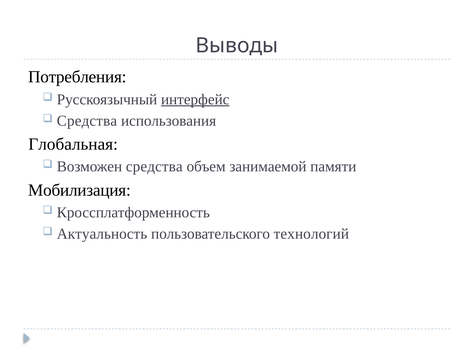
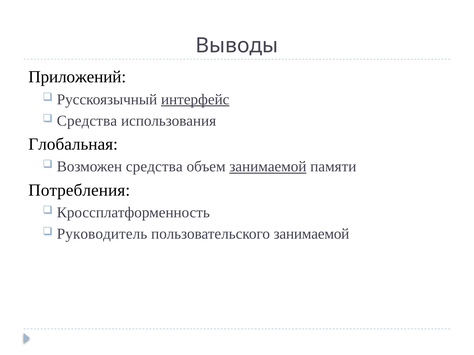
Потребления: Потребления -> Приложений
занимаемой at (268, 167) underline: none -> present
Мобилизация: Мобилизация -> Потребления
Актуальность: Актуальность -> Руководитель
пользовательского технологий: технологий -> занимаемой
